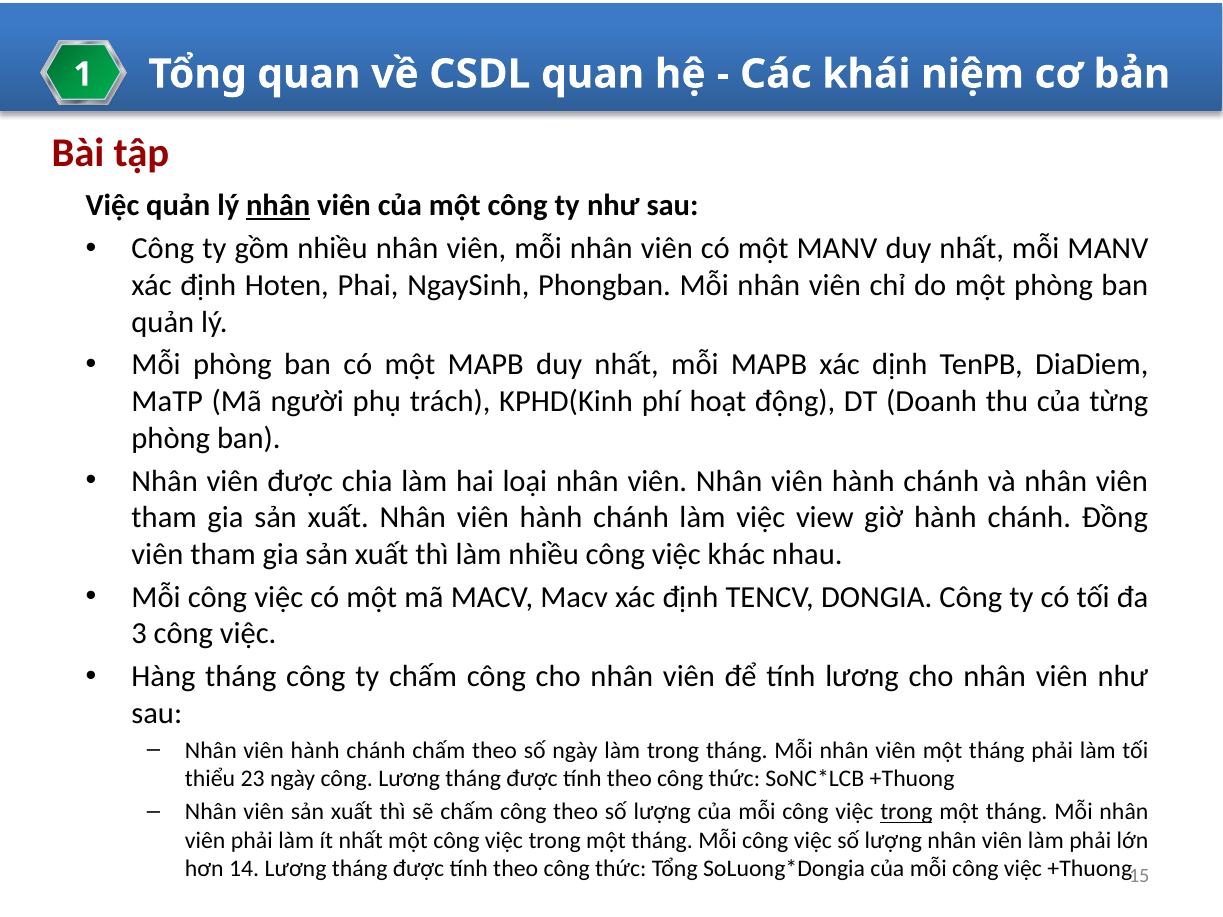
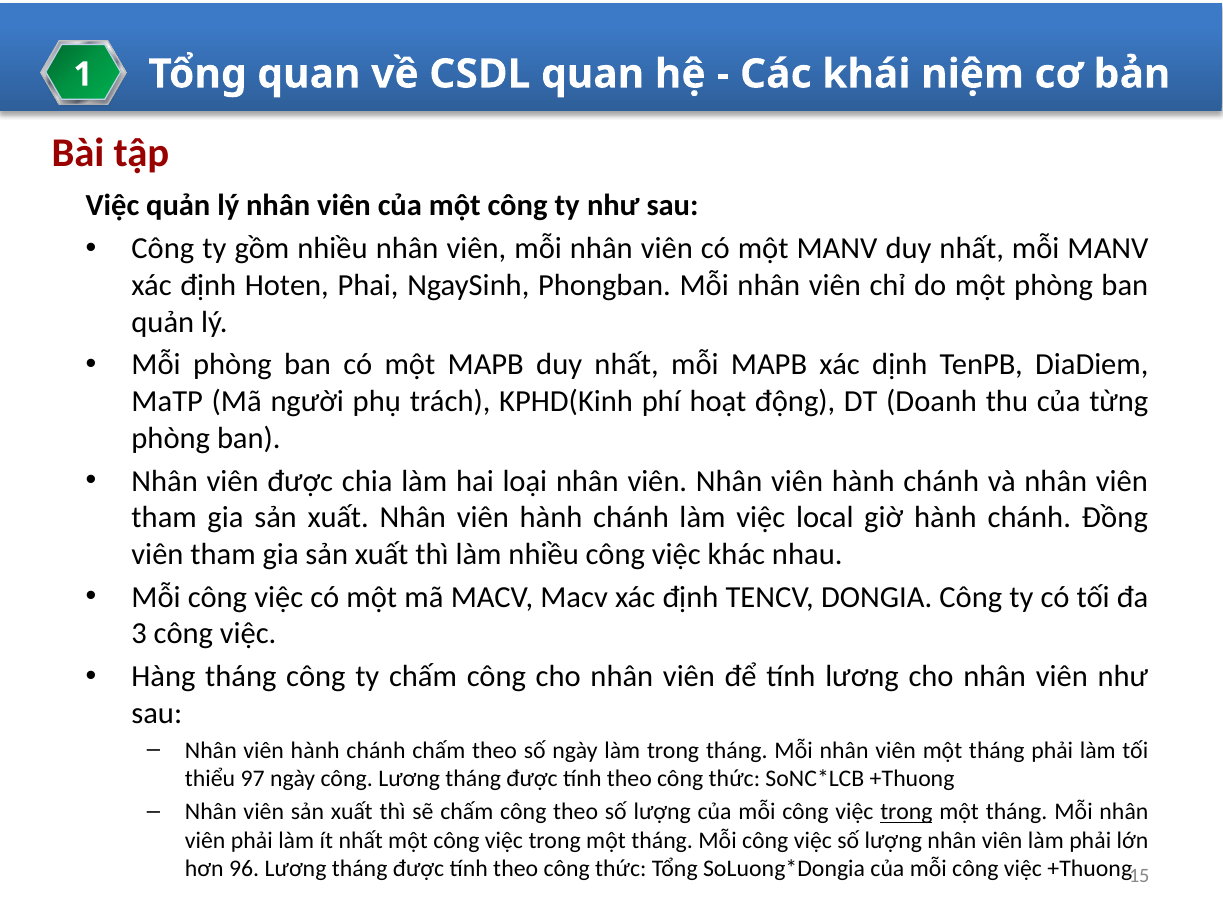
nhân at (278, 206) underline: present -> none
view: view -> local
23: 23 -> 97
14: 14 -> 96
